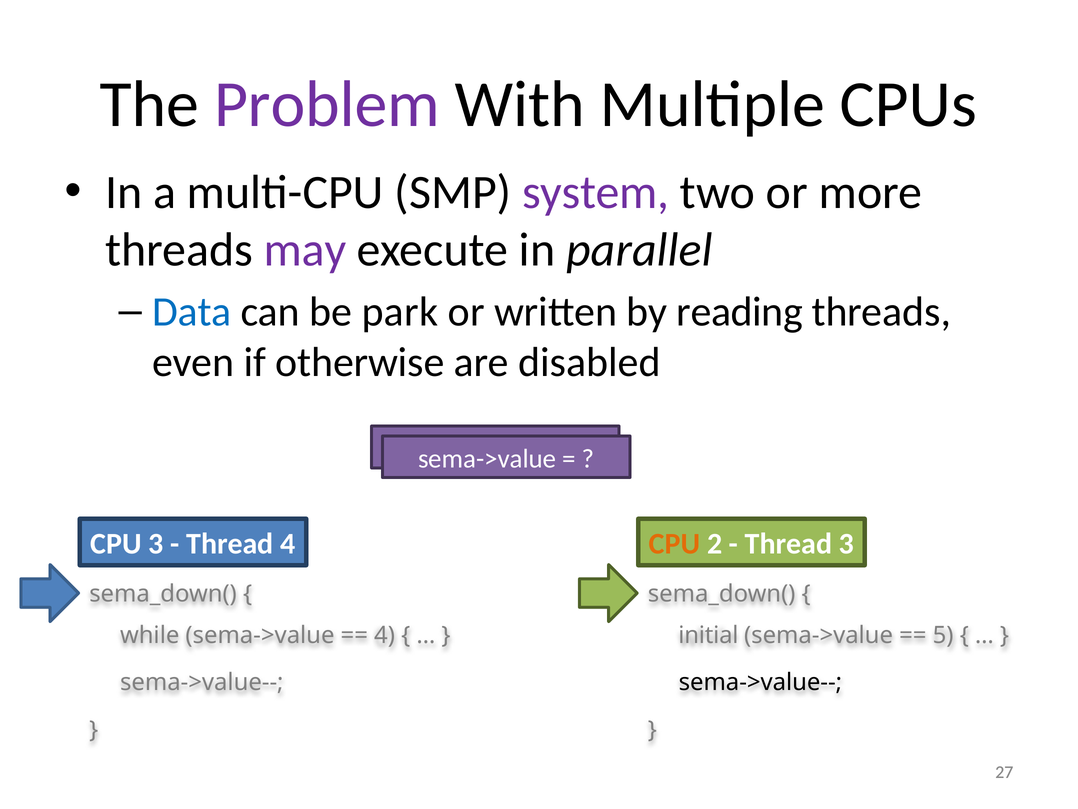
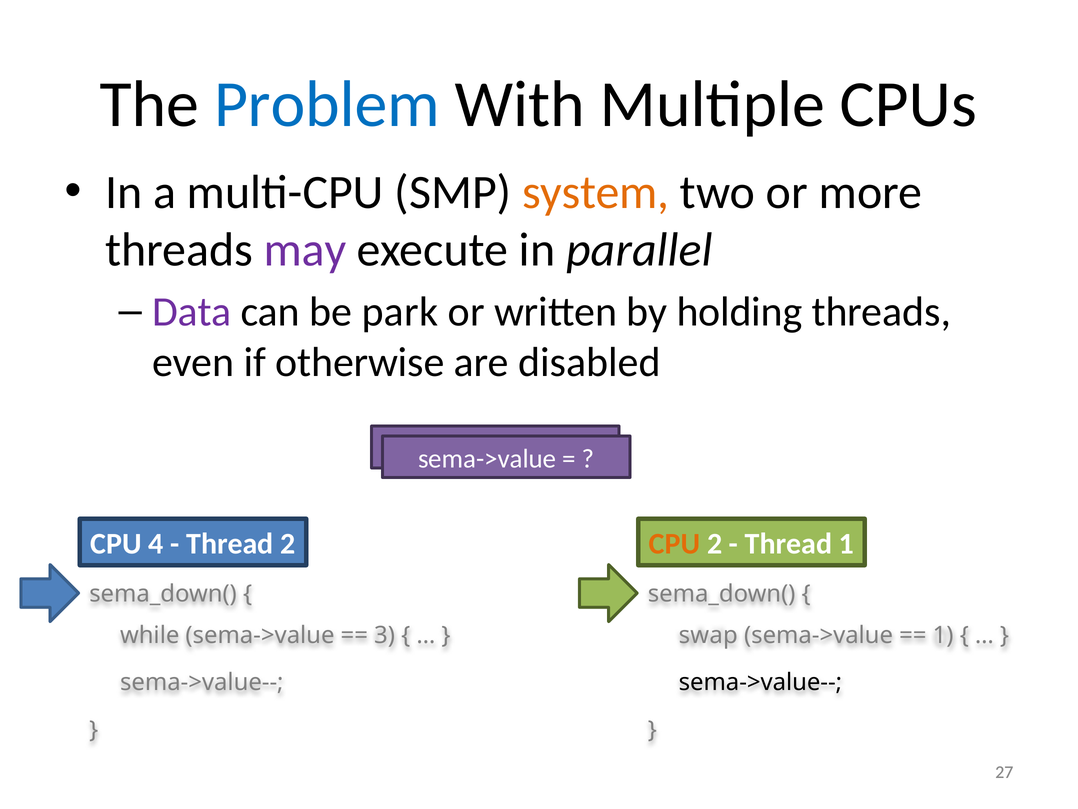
Problem colour: purple -> blue
system colour: purple -> orange
Data colour: blue -> purple
reading: reading -> holding
CPU 3: 3 -> 4
Thread 4: 4 -> 2
Thread 3: 3 -> 1
4 at (385, 635): 4 -> 3
initial: initial -> swap
5 at (943, 635): 5 -> 1
